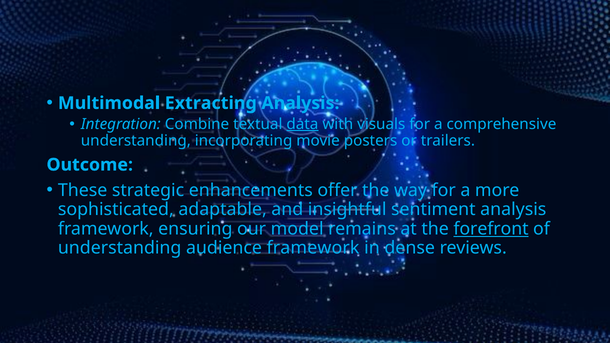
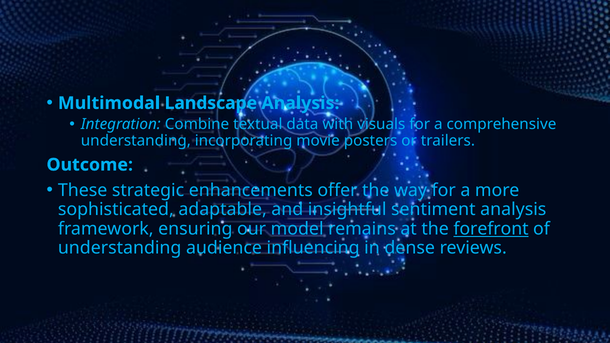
Extracting: Extracting -> Landscape
data underline: present -> none
audience framework: framework -> influencing
